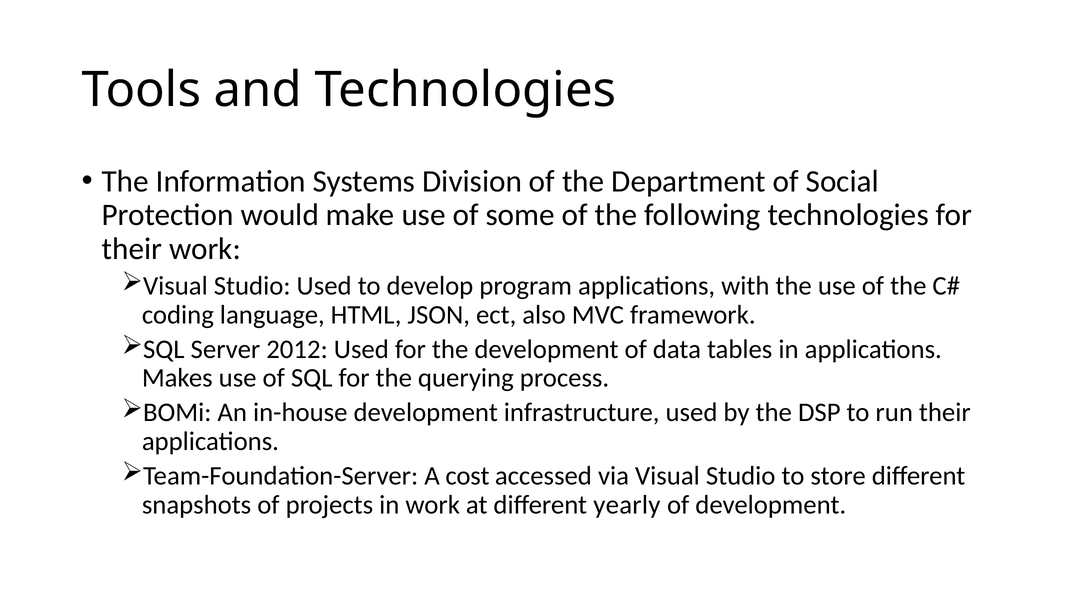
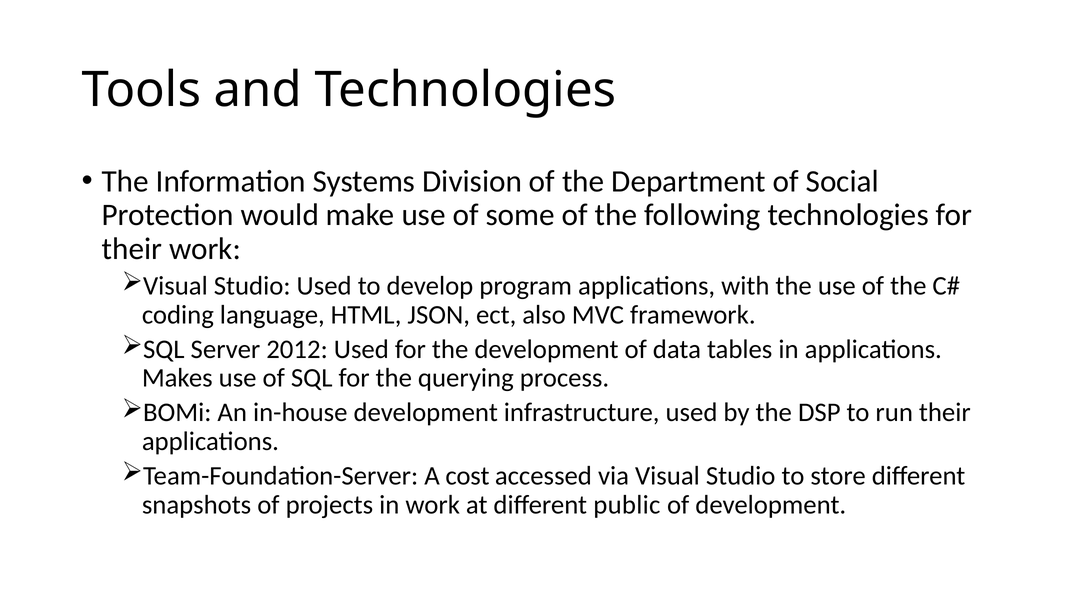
yearly: yearly -> public
